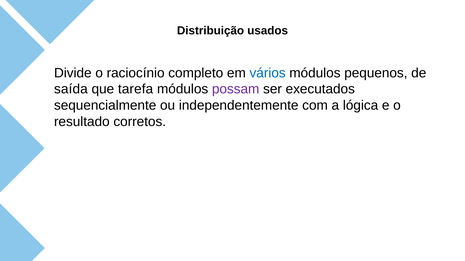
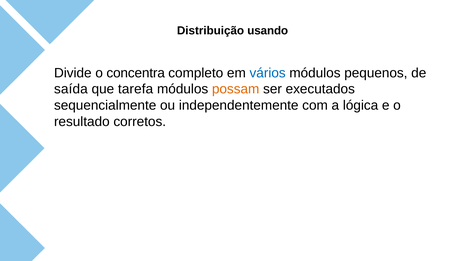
usados: usados -> usando
raciocínio: raciocínio -> concentra
possam colour: purple -> orange
